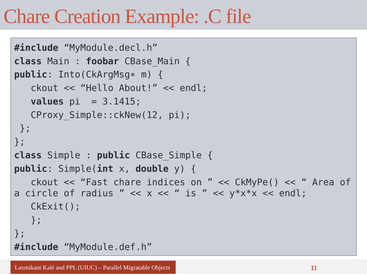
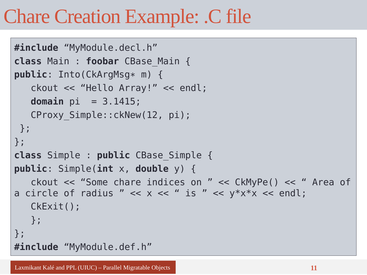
About: About -> Array
values: values -> domain
Fast: Fast -> Some
